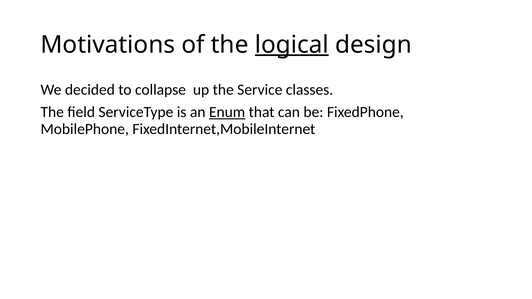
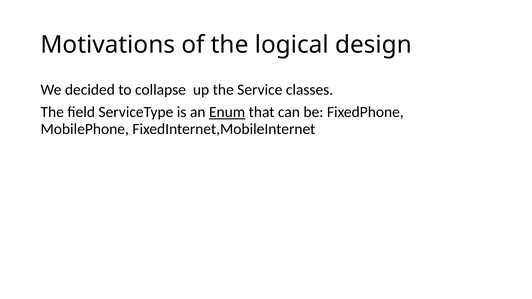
logical underline: present -> none
